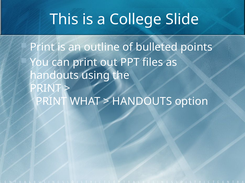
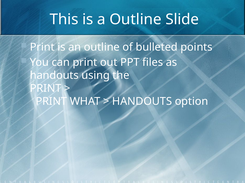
a College: College -> Outline
